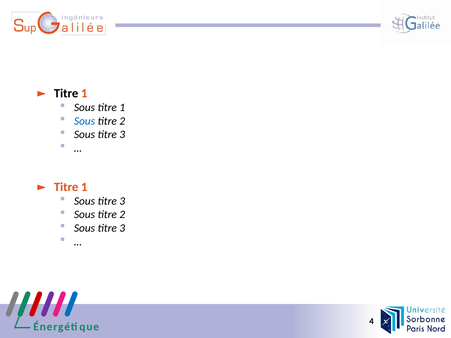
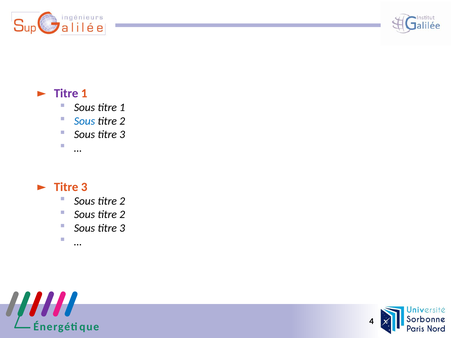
Titre at (66, 93) colour: black -> purple
1 at (84, 187): 1 -> 3
3 at (122, 201): 3 -> 2
